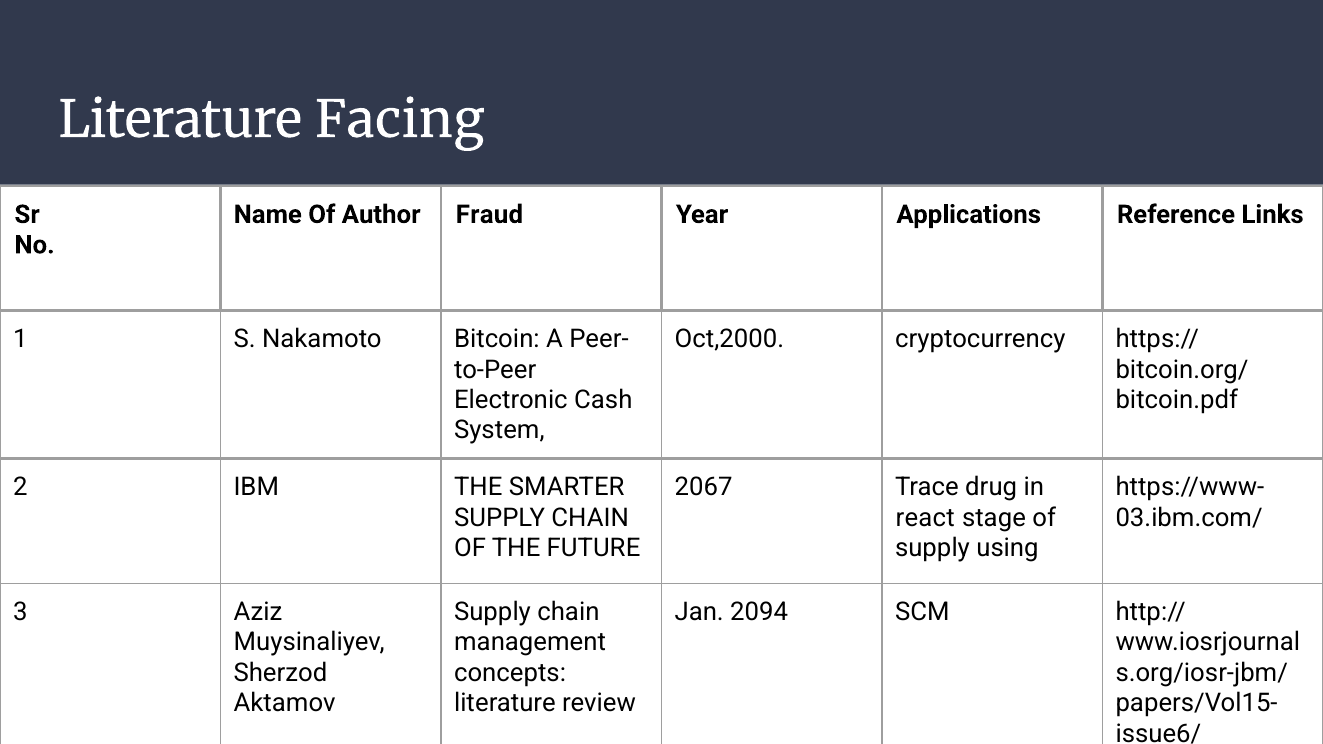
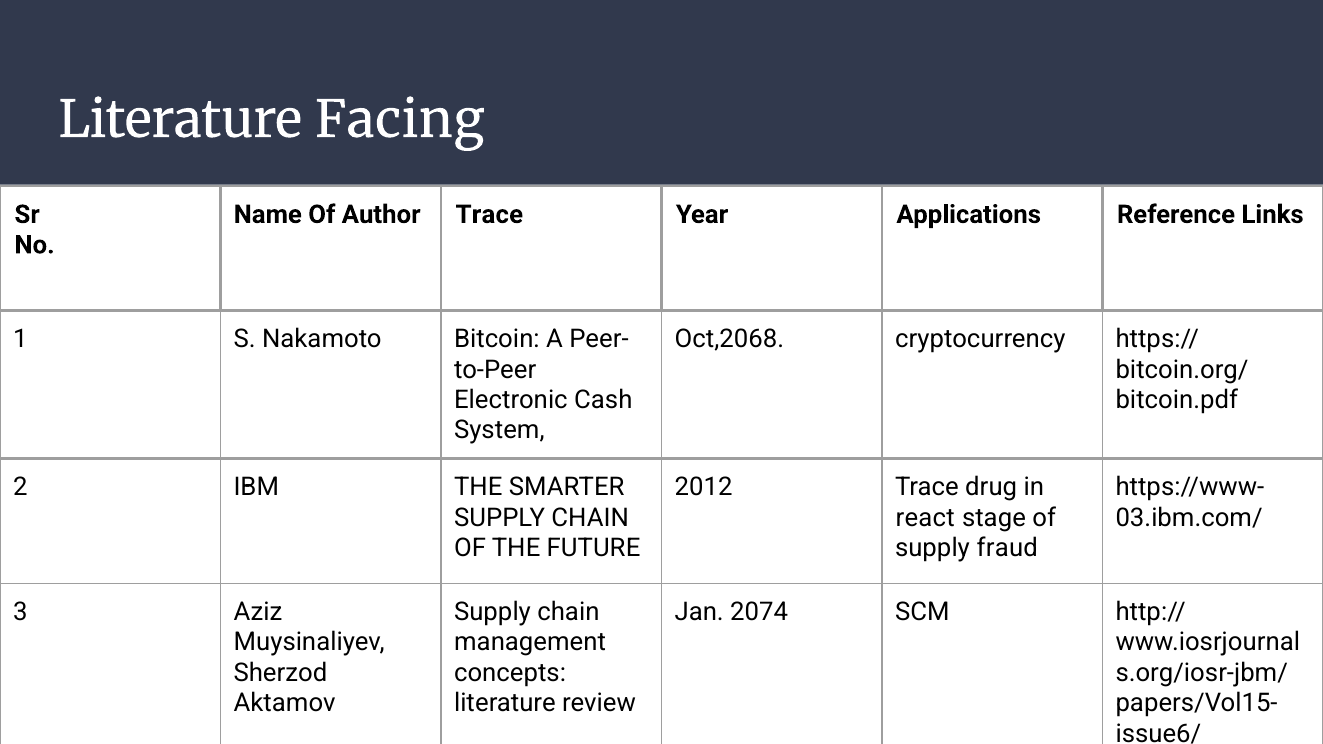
Author Fraud: Fraud -> Trace
Oct,2000: Oct,2000 -> Oct,2068
2067: 2067 -> 2012
using: using -> fraud
2094: 2094 -> 2074
